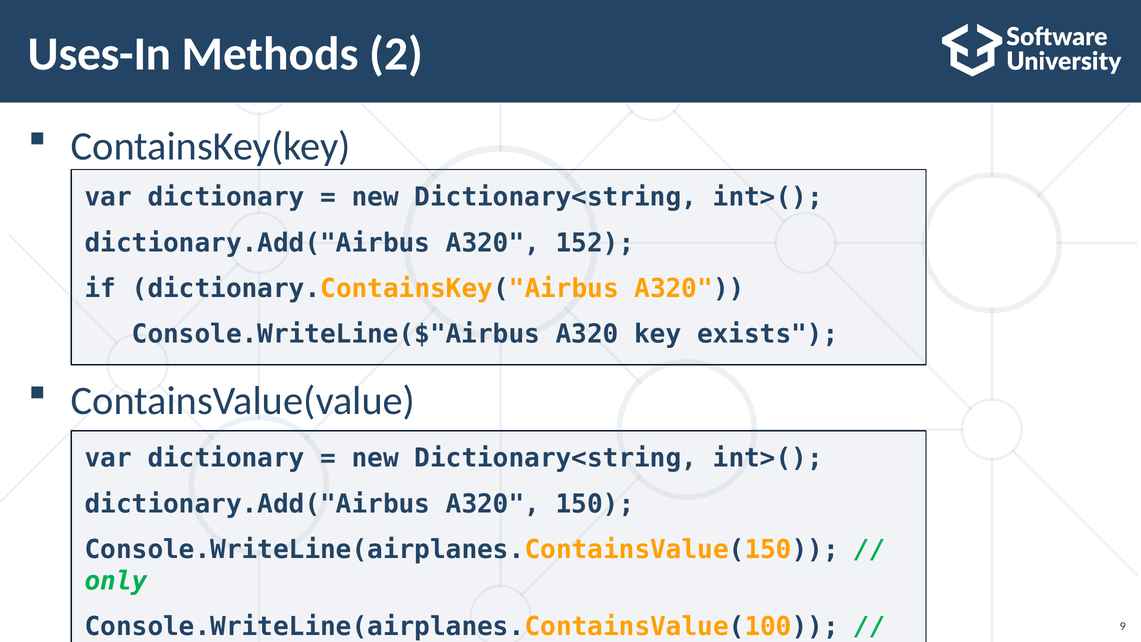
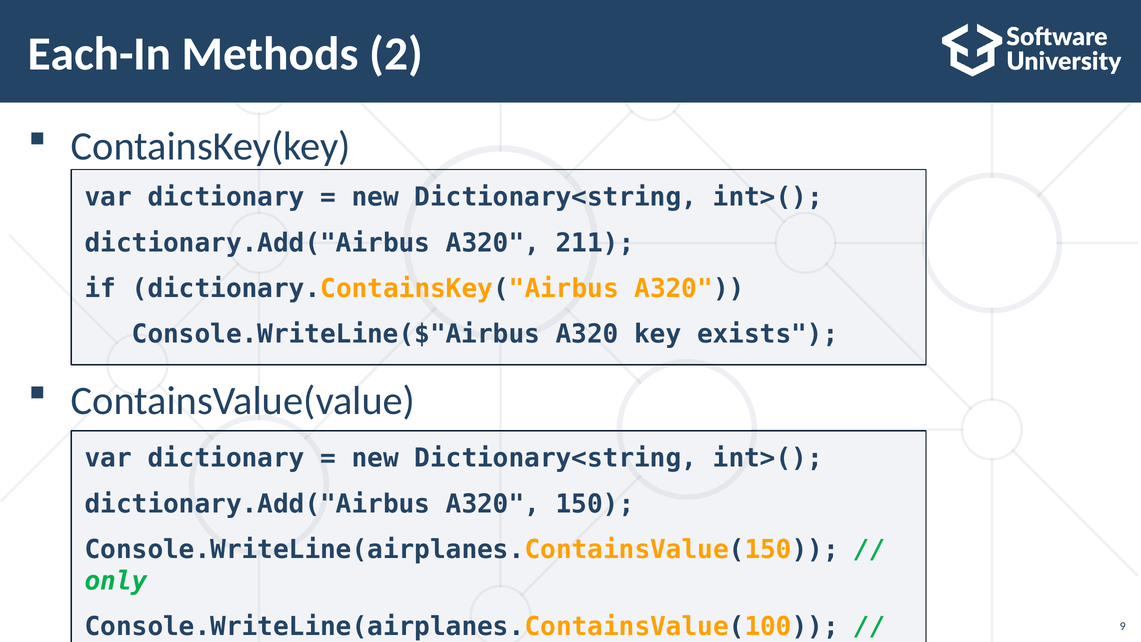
Uses-In: Uses-In -> Each-In
152: 152 -> 211
